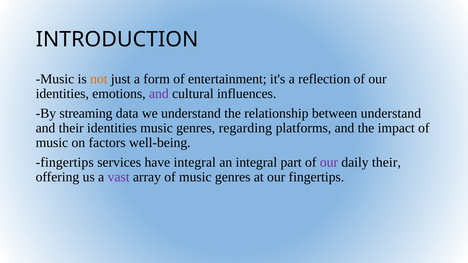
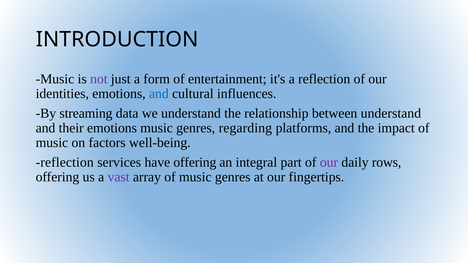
not colour: orange -> purple
and at (159, 94) colour: purple -> blue
their identities: identities -> emotions
fingertips at (65, 162): fingertips -> reflection
have integral: integral -> offering
daily their: their -> rows
